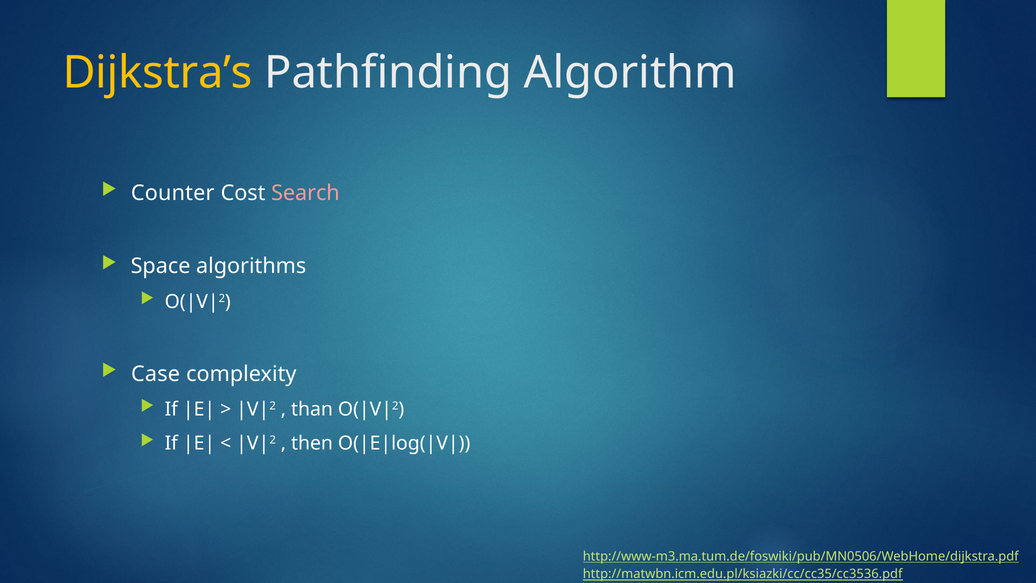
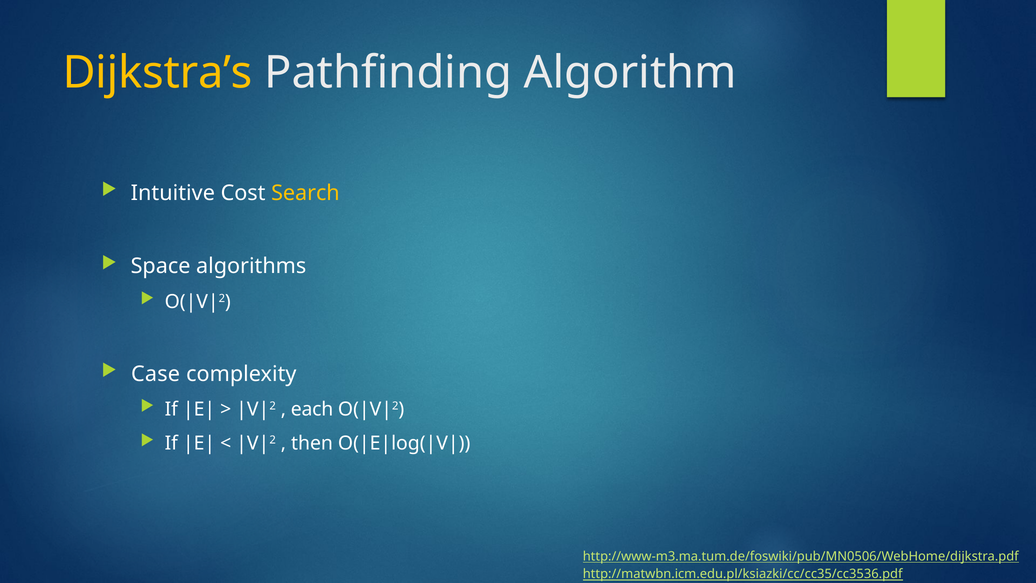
Counter: Counter -> Intuitive
Search colour: pink -> yellow
than: than -> each
